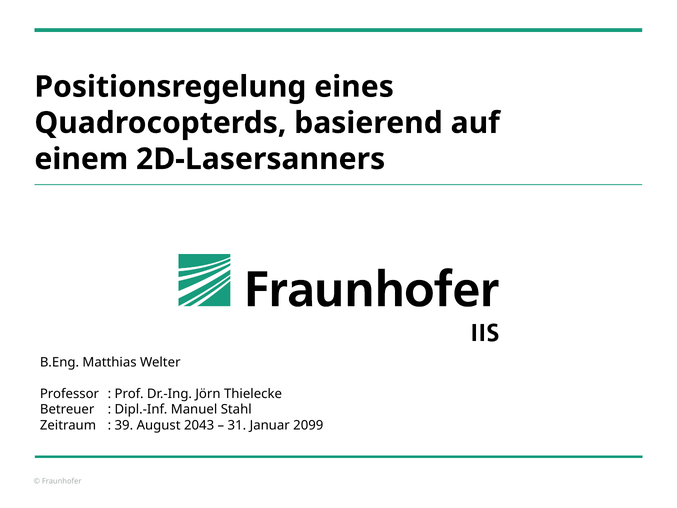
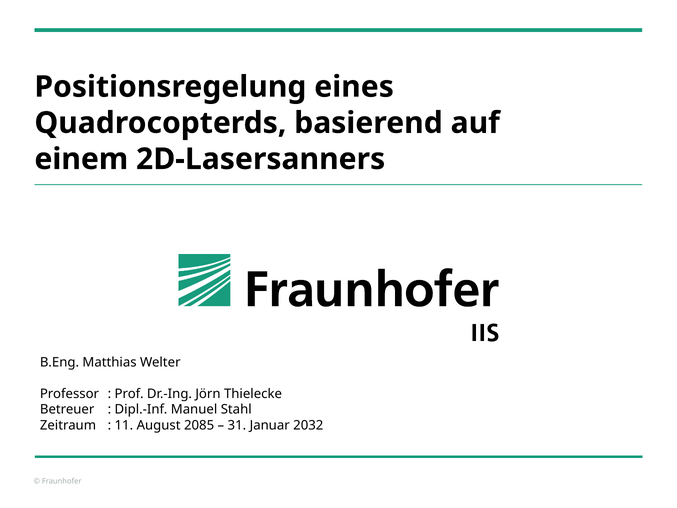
39: 39 -> 11
2043: 2043 -> 2085
2099: 2099 -> 2032
